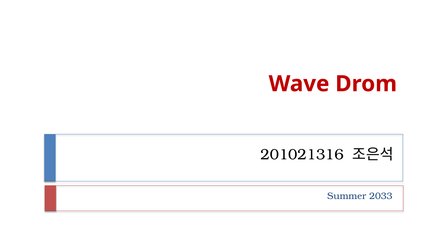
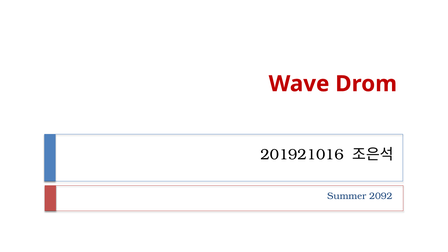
201021316: 201021316 -> 201921016
2033: 2033 -> 2092
